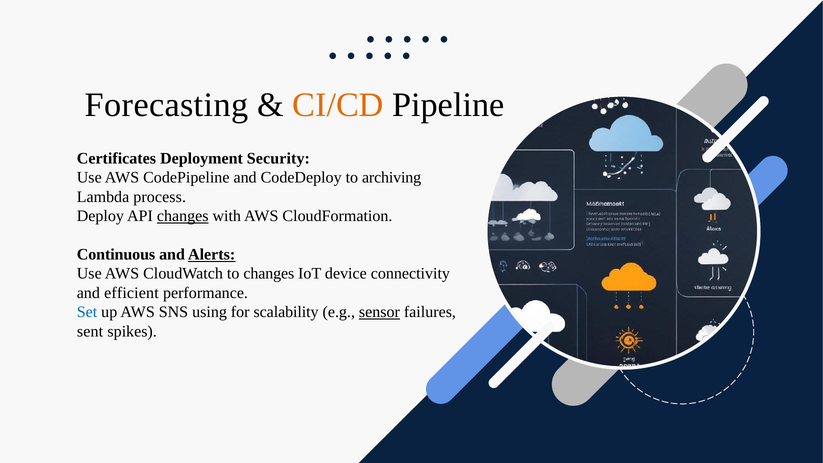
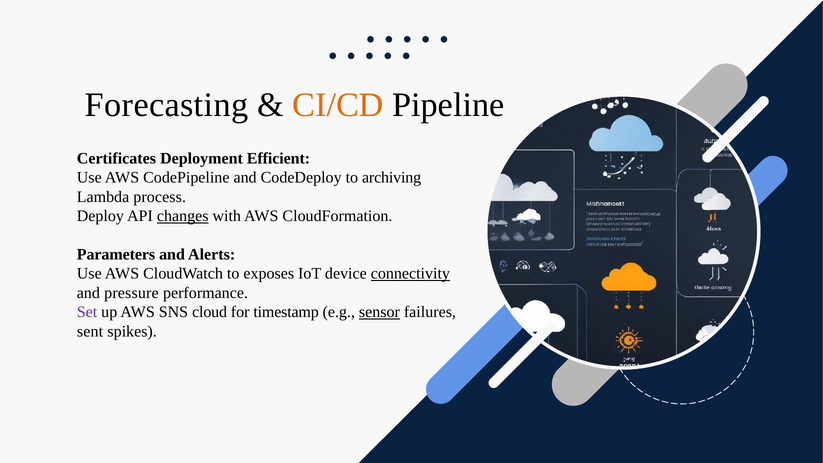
Security: Security -> Efficient
Continuous: Continuous -> Parameters
Alerts underline: present -> none
to changes: changes -> exposes
connectivity underline: none -> present
efficient: efficient -> pressure
Set colour: blue -> purple
using: using -> cloud
scalability: scalability -> timestamp
